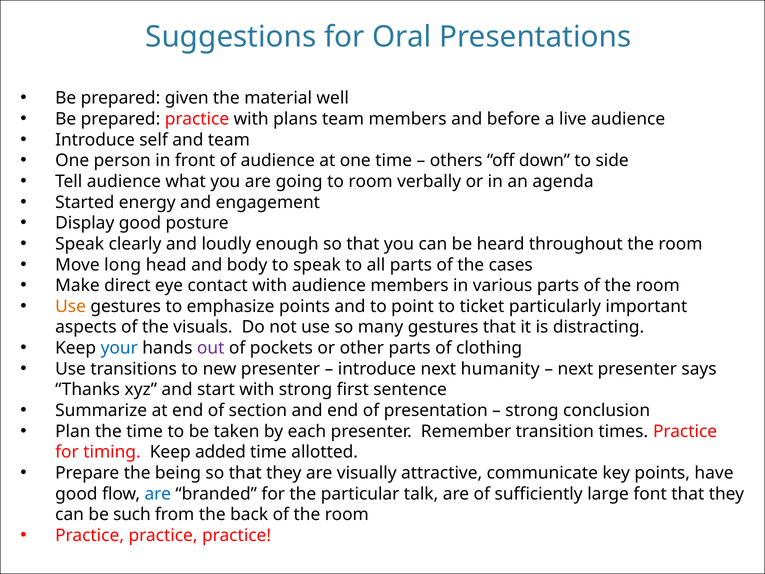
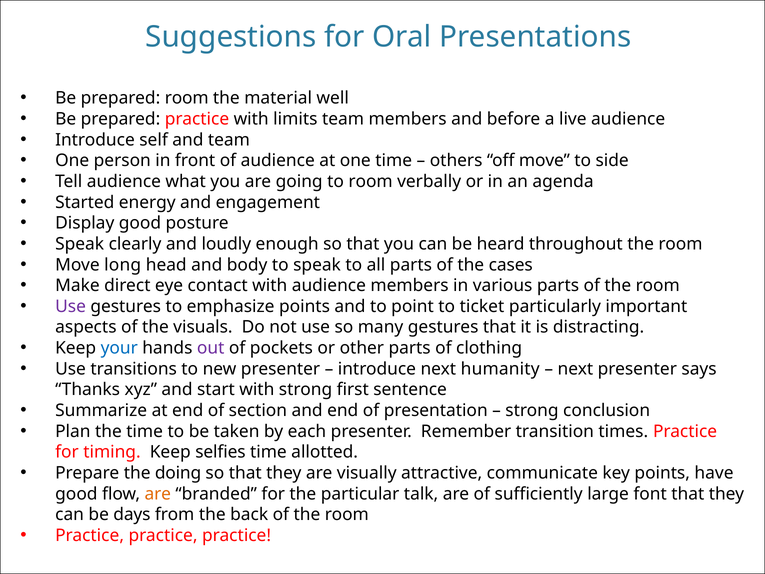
prepared given: given -> room
plans: plans -> limits
off down: down -> move
Use at (71, 306) colour: orange -> purple
added: added -> selfies
being: being -> doing
are at (158, 494) colour: blue -> orange
such: such -> days
